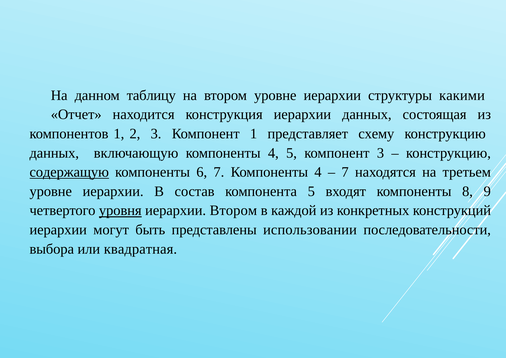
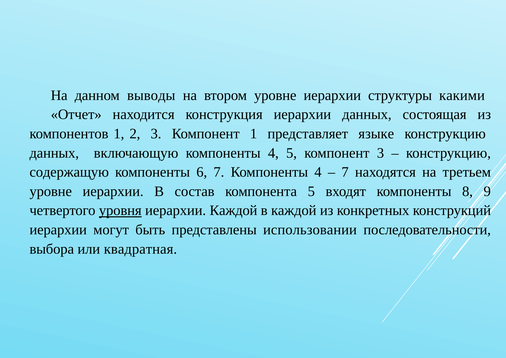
таблицу: таблицу -> выводы
схему: схему -> языке
содержащую underline: present -> none
иерархии Втором: Втором -> Каждой
